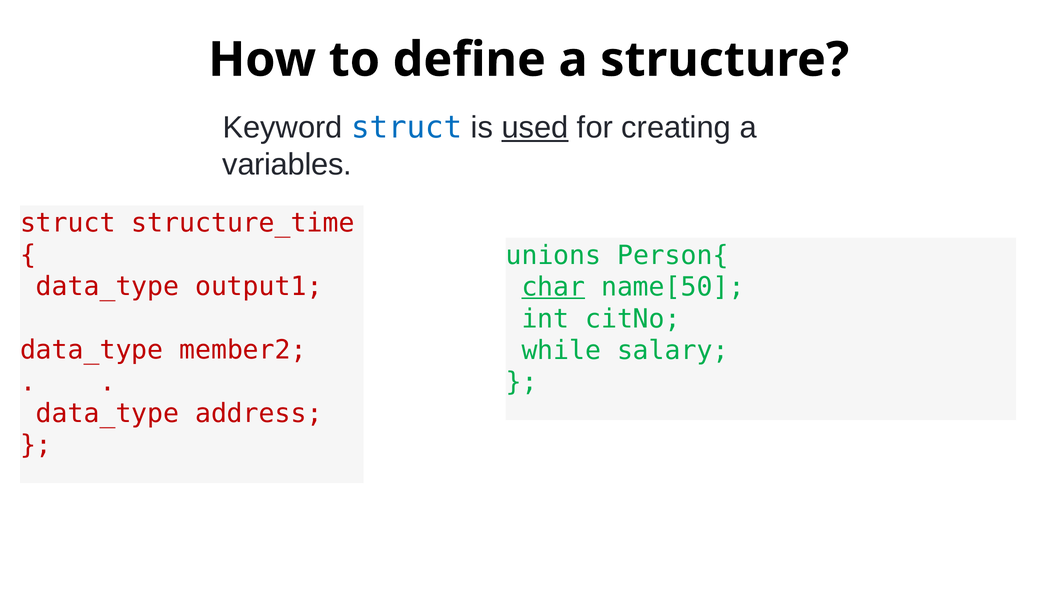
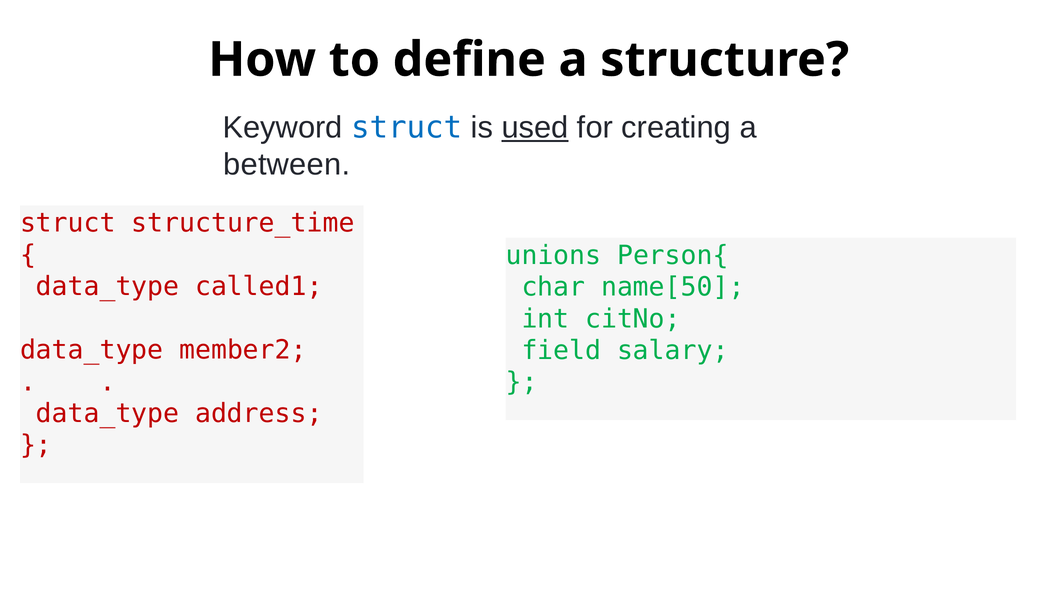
variables: variables -> between
output1: output1 -> called1
char underline: present -> none
while: while -> field
